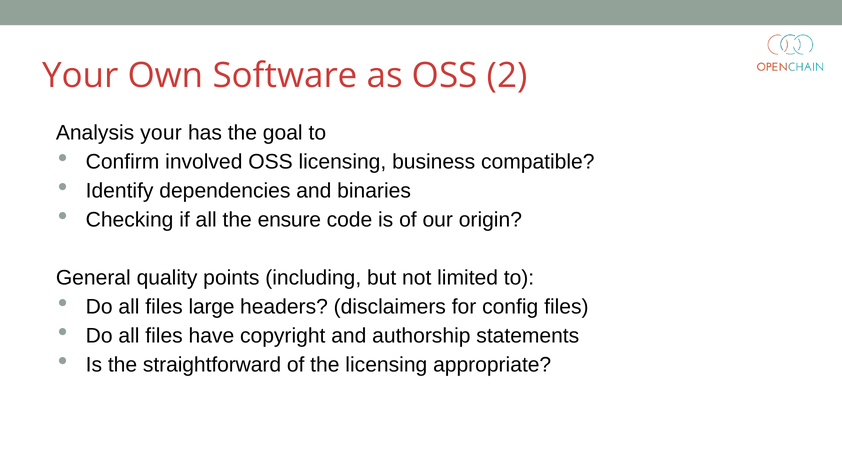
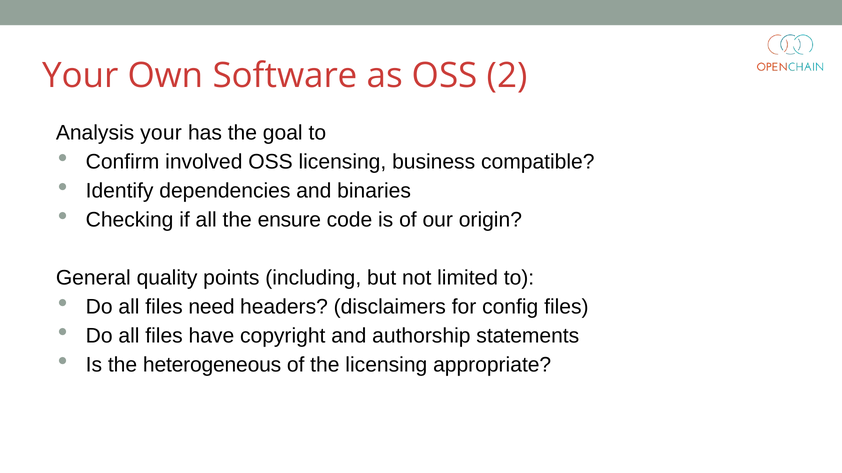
large: large -> need
straightforward: straightforward -> heterogeneous
